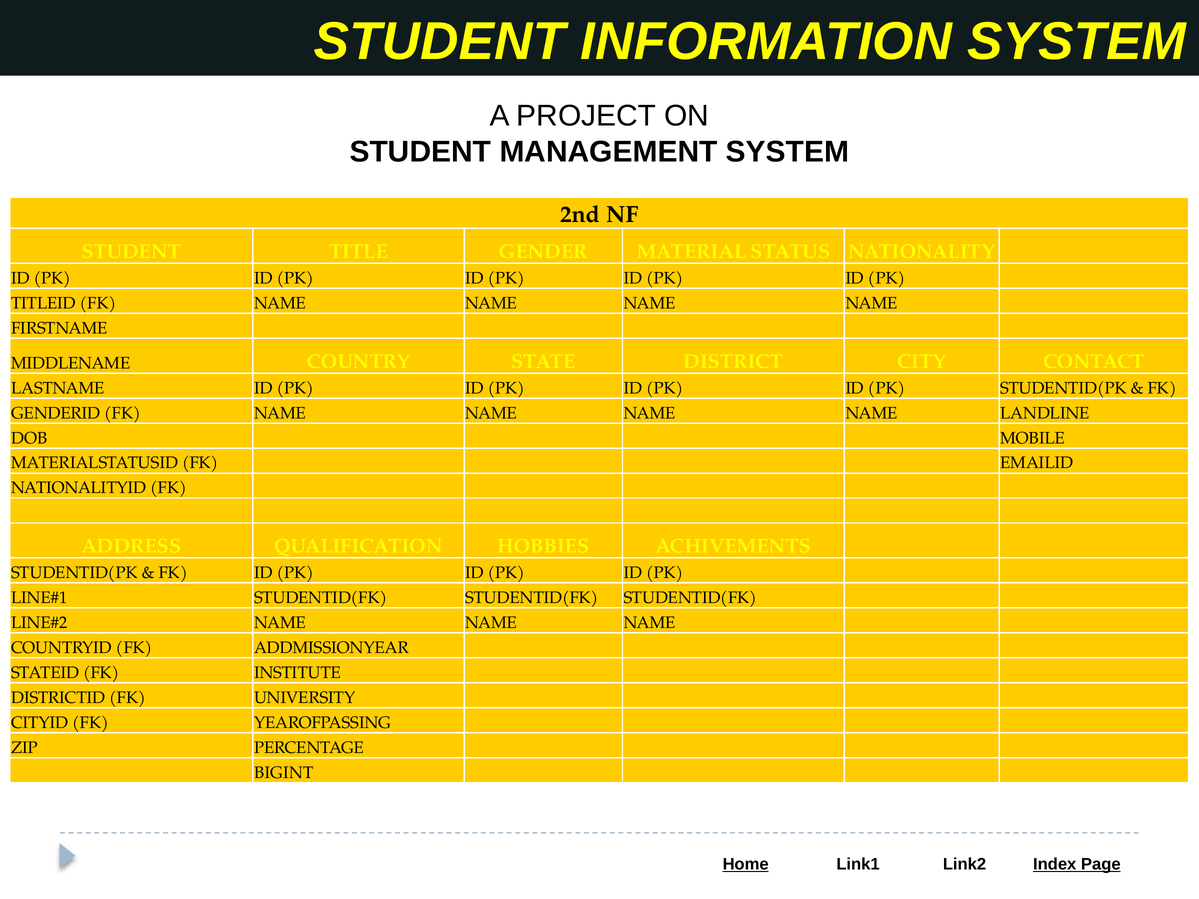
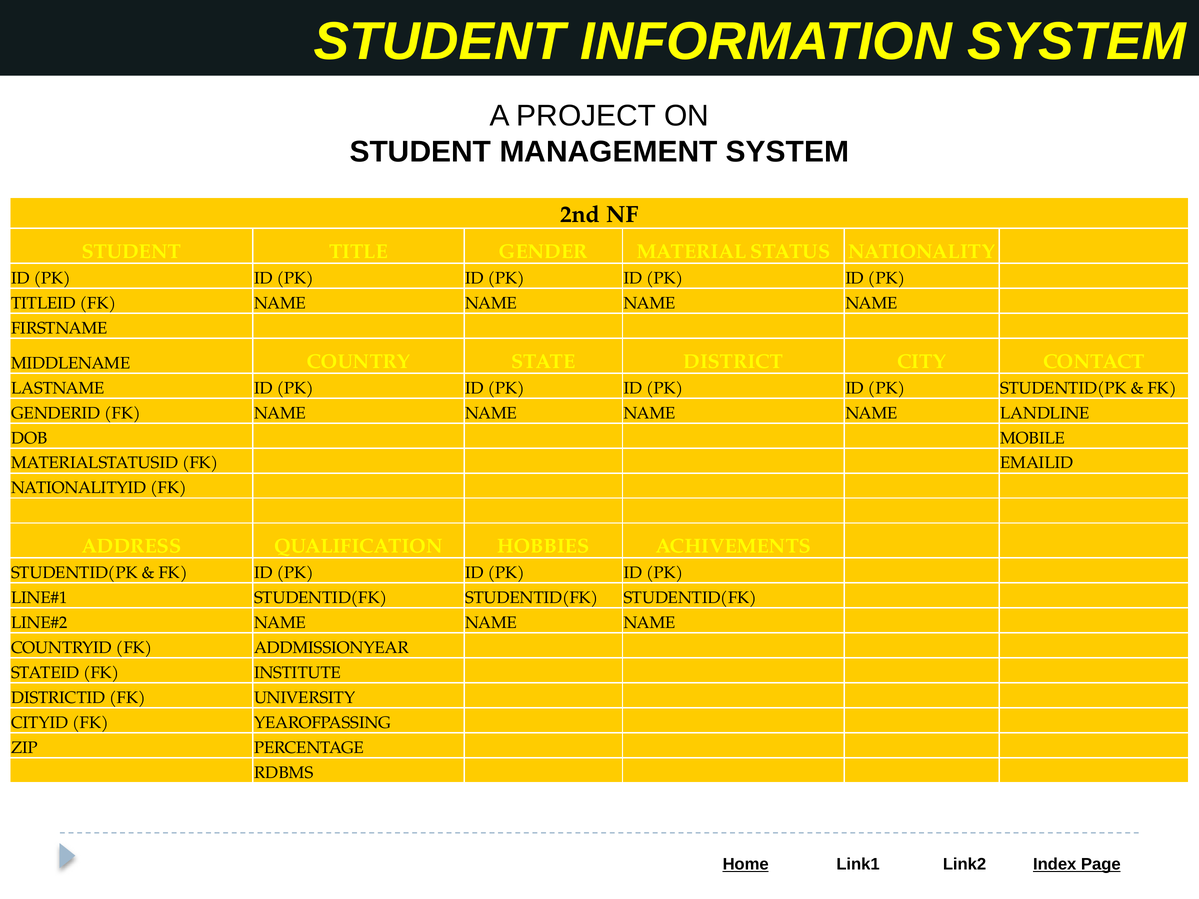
BIGINT: BIGINT -> RDBMS
